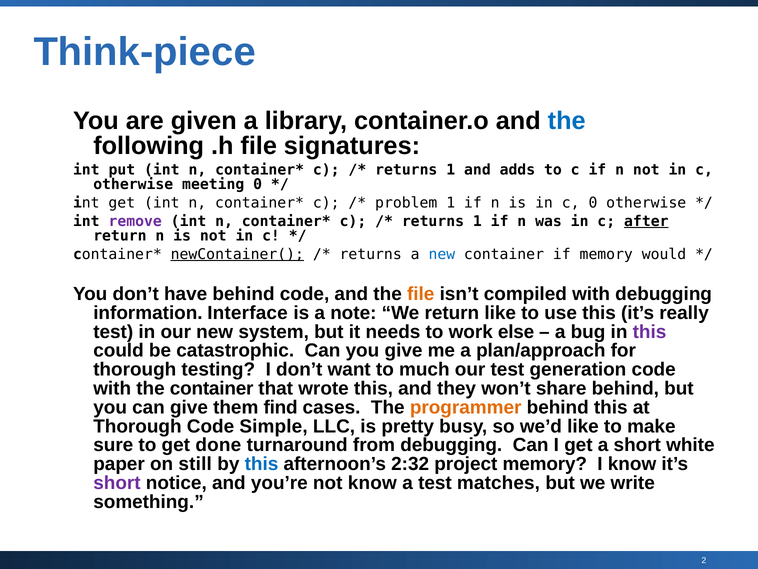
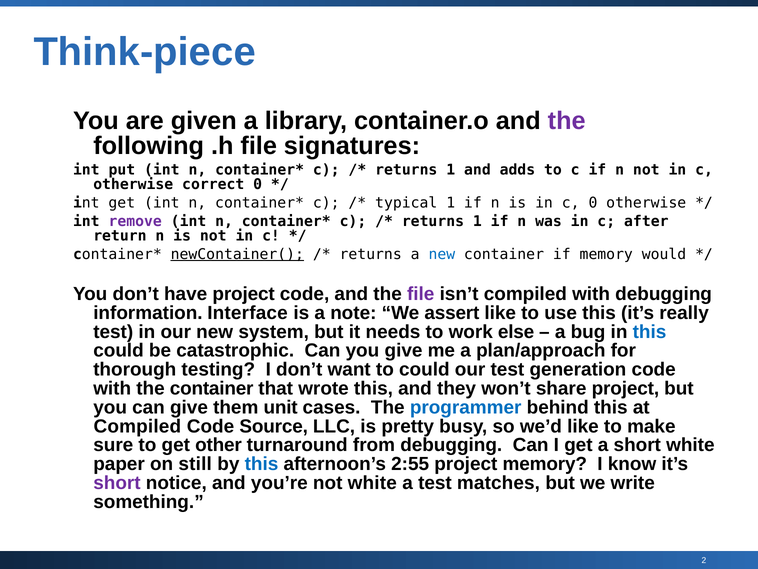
the at (567, 121) colour: blue -> purple
meeting: meeting -> correct
problem: problem -> typical
after underline: present -> none
have behind: behind -> project
file at (421, 294) colour: orange -> purple
We return: return -> assert
this at (650, 332) colour: purple -> blue
to much: much -> could
share behind: behind -> project
find: find -> unit
programmer colour: orange -> blue
Thorough at (137, 426): Thorough -> Compiled
Simple: Simple -> Source
done: done -> other
2:32: 2:32 -> 2:55
not know: know -> white
